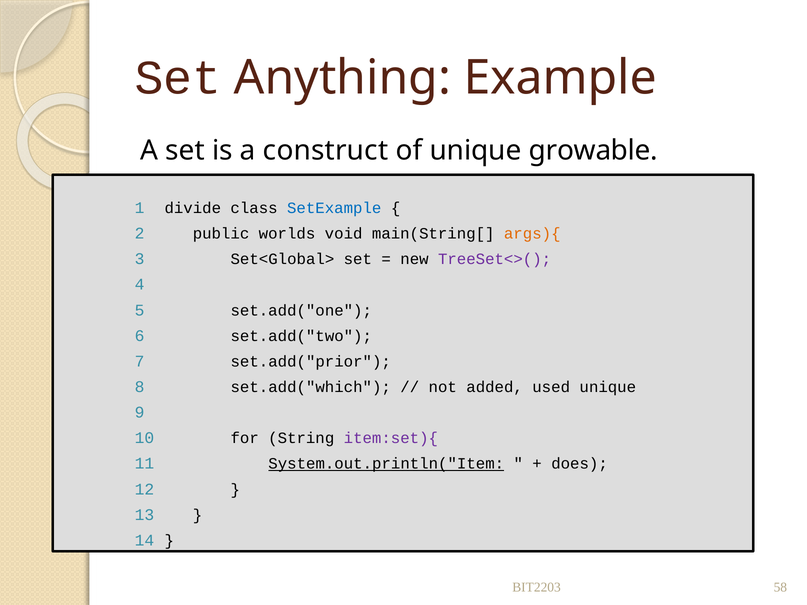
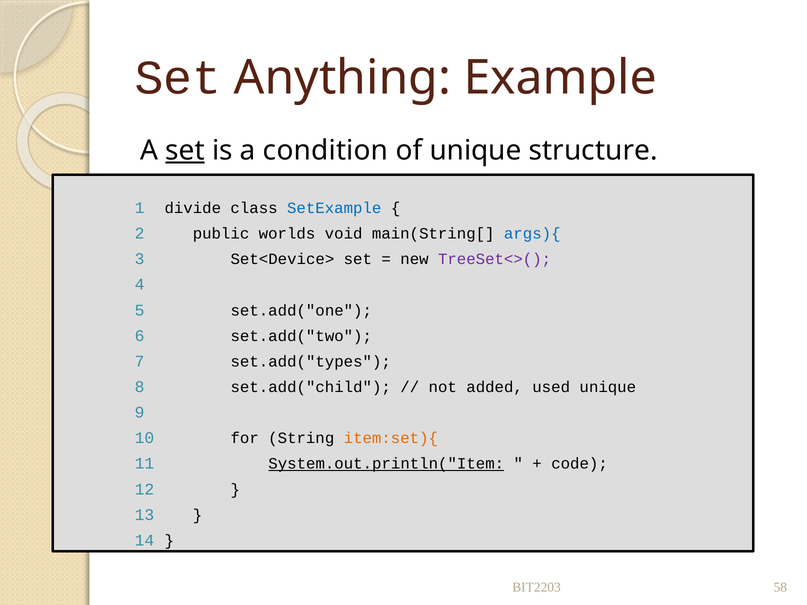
set at (185, 151) underline: none -> present
construct: construct -> condition
growable: growable -> structure
args){ colour: orange -> blue
Set<Global>: Set<Global> -> Set<Device>
set.add("prior: set.add("prior -> set.add("types
set.add("which: set.add("which -> set.add("child
item:set){ colour: purple -> orange
does: does -> code
